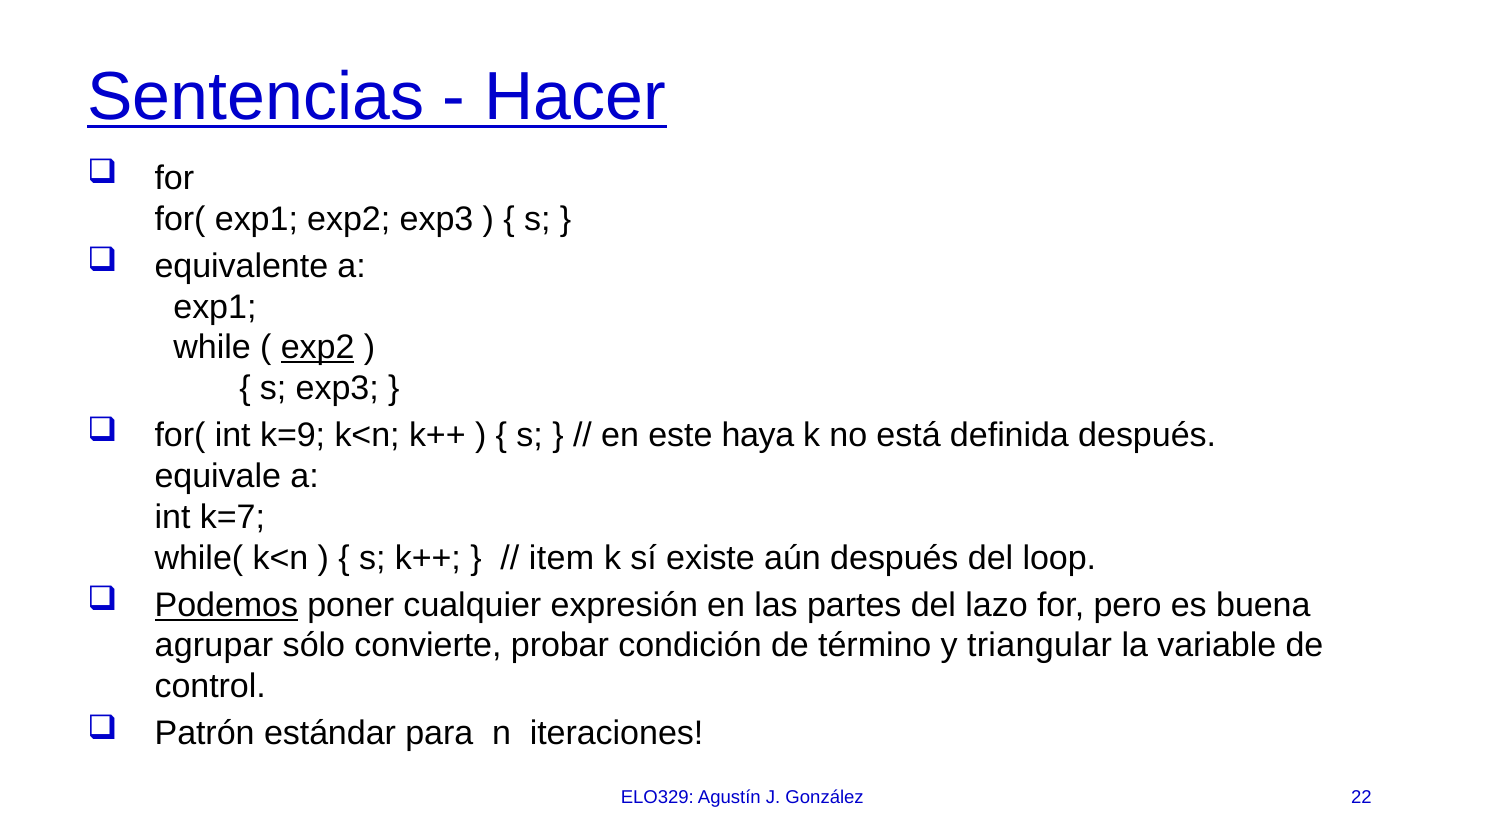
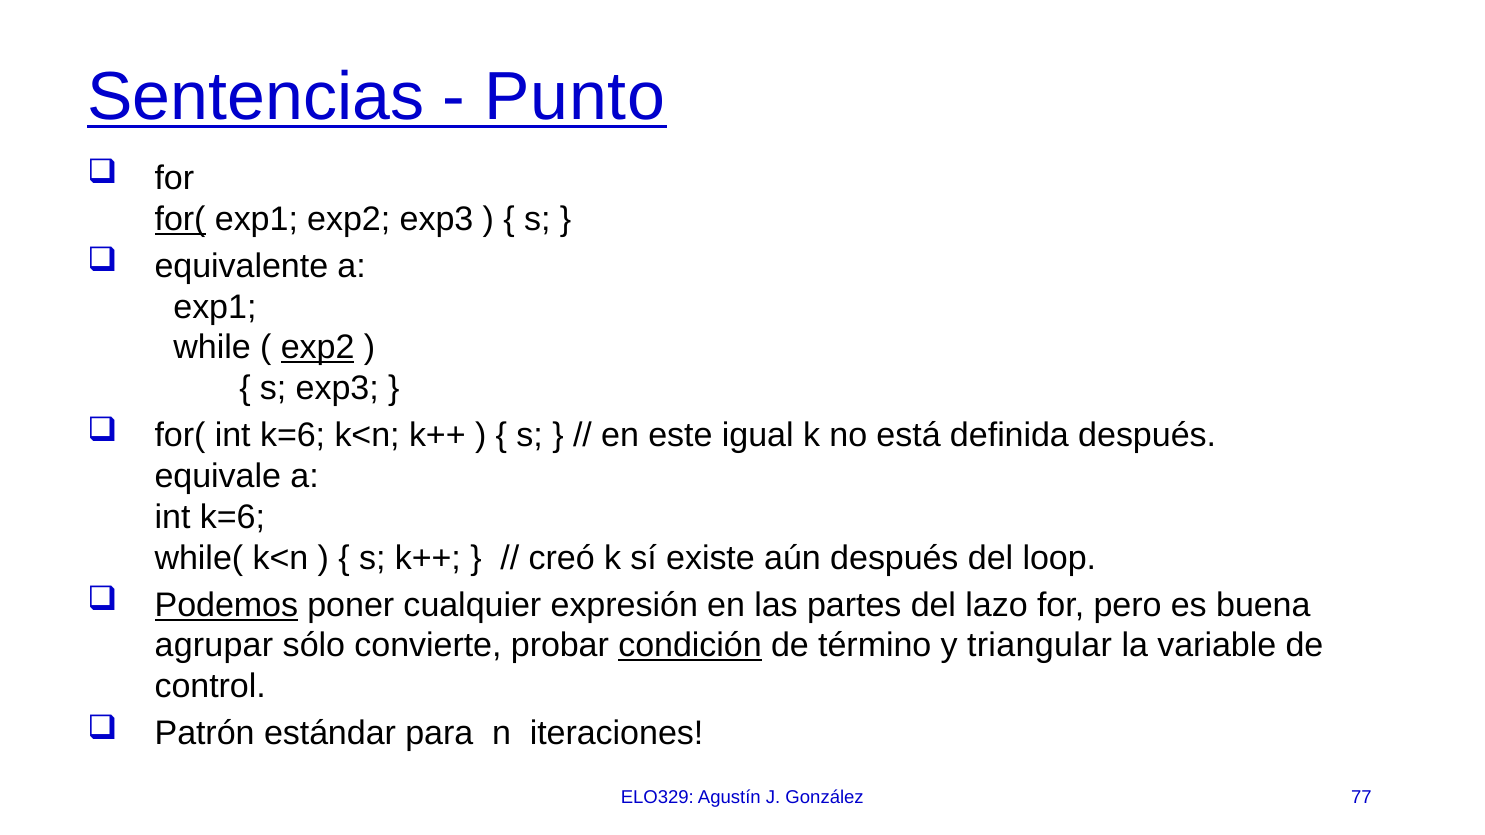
Hacer: Hacer -> Punto
for( at (180, 219) underline: none -> present
for( int k=9: k=9 -> k=6
haya: haya -> igual
k=7 at (232, 517): k=7 -> k=6
item: item -> creó
condición underline: none -> present
22: 22 -> 77
